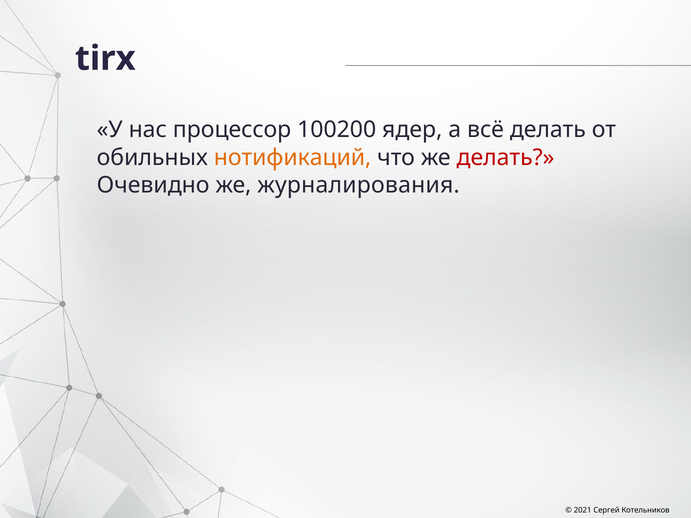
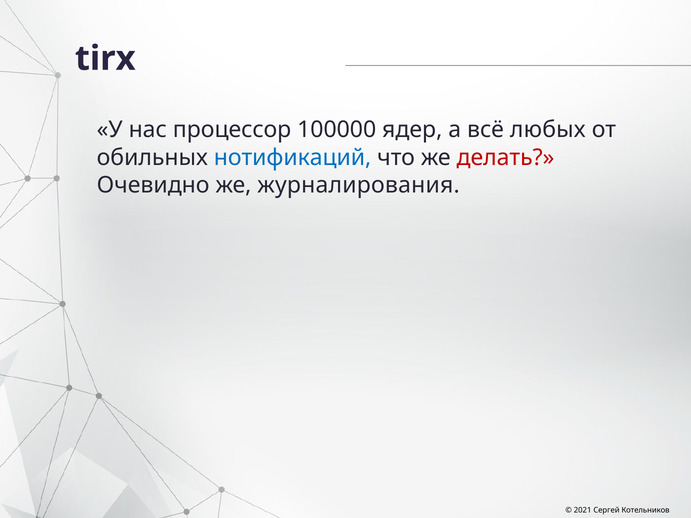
100200: 100200 -> 100000
всё делать: делать -> любых
нотификаций colour: orange -> blue
